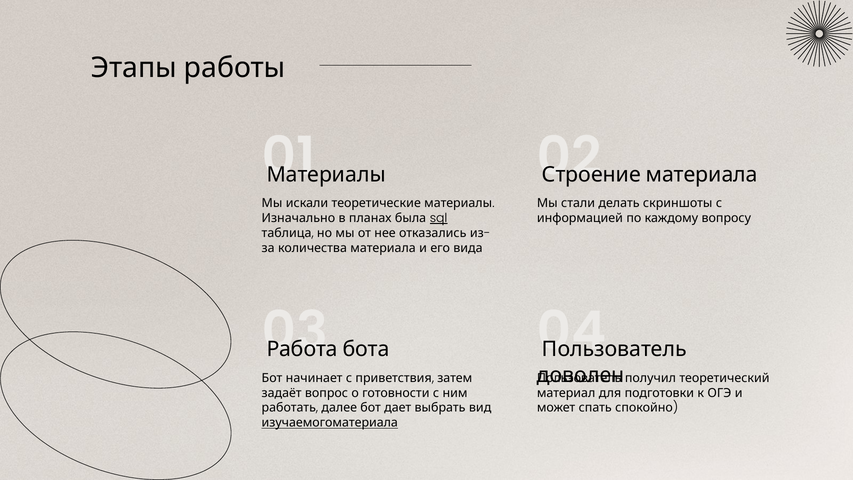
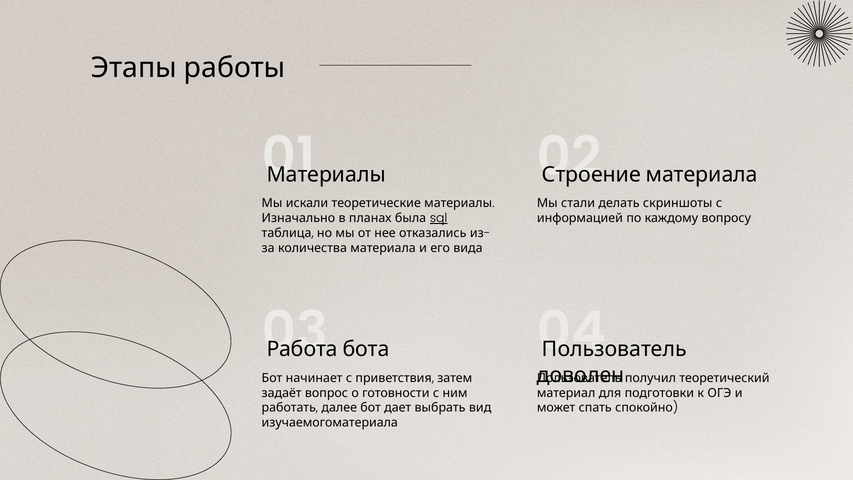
изучаемогоматериала underline: present -> none
